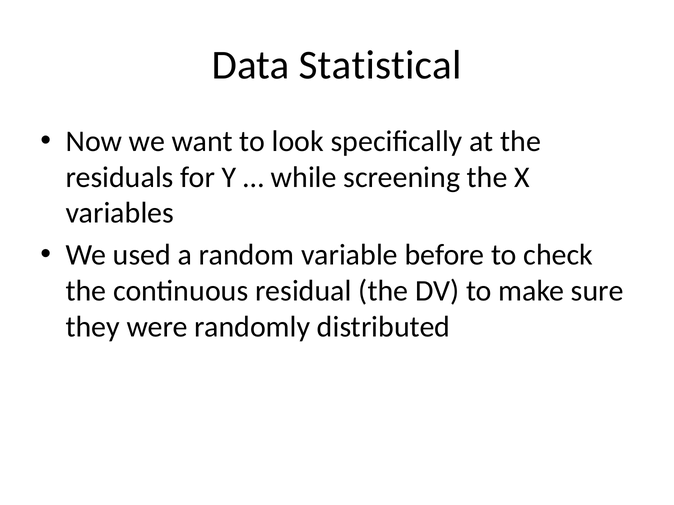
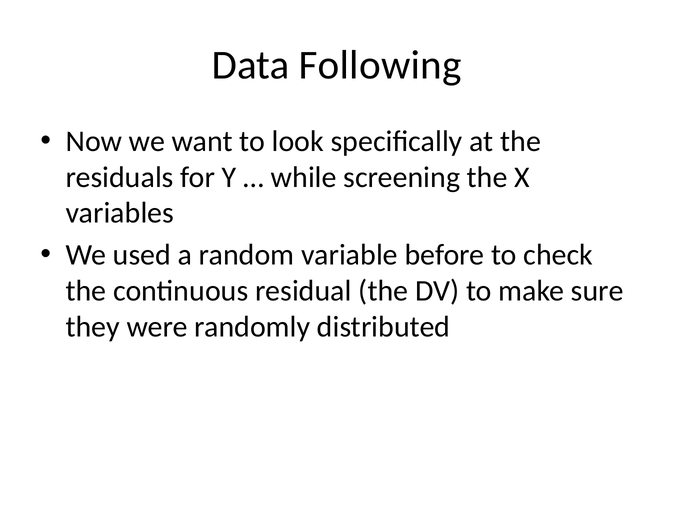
Statistical: Statistical -> Following
